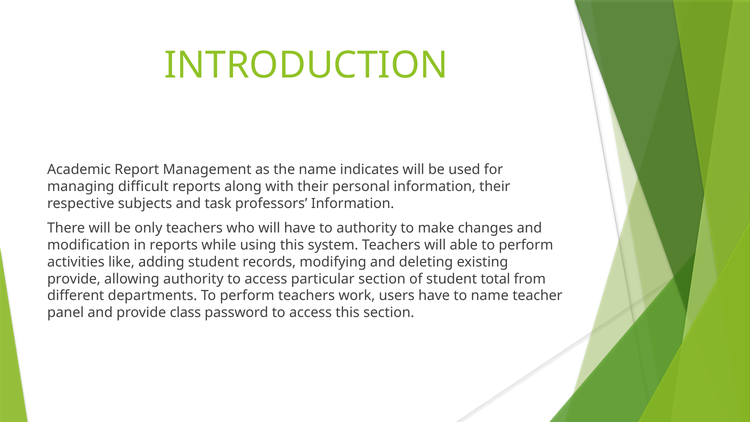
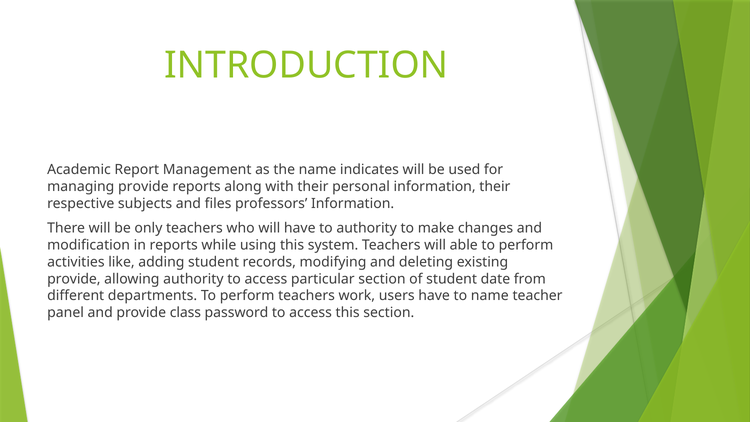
managing difficult: difficult -> provide
task: task -> files
total: total -> date
